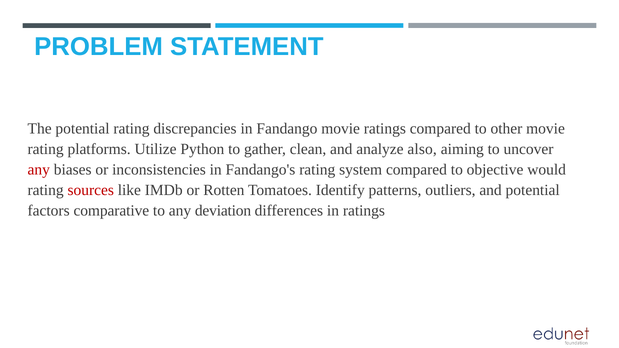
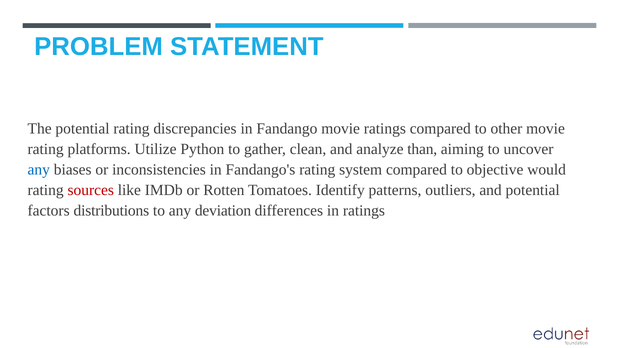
also: also -> than
any at (39, 170) colour: red -> blue
comparative: comparative -> distributions
